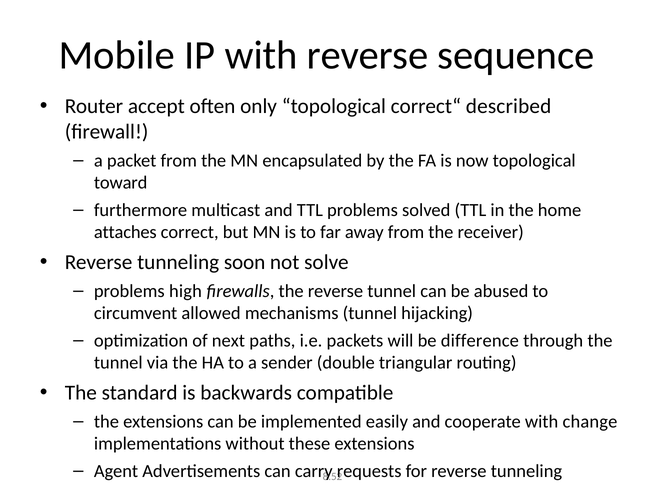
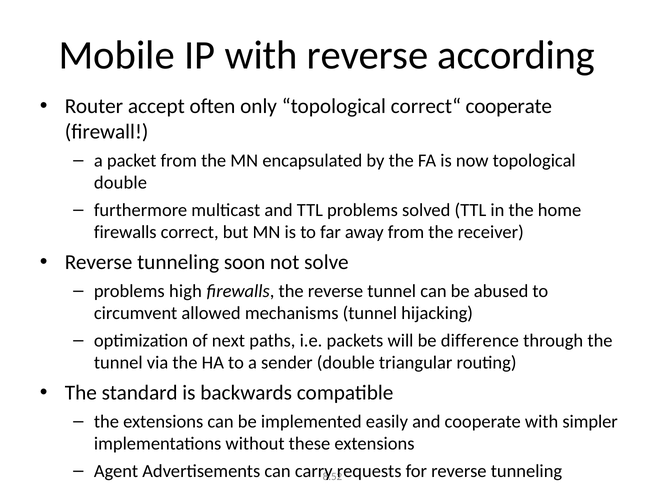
sequence: sequence -> according
correct“ described: described -> cooperate
toward at (121, 183): toward -> double
attaches at (125, 232): attaches -> firewalls
change: change -> simpler
